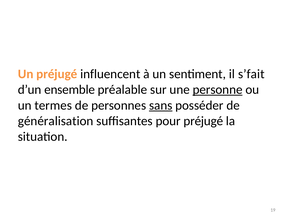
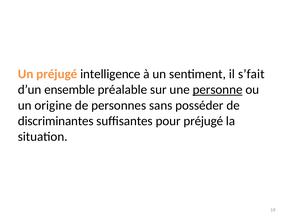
influencent: influencent -> intelligence
termes: termes -> origine
sans underline: present -> none
généralisation: généralisation -> discriminantes
